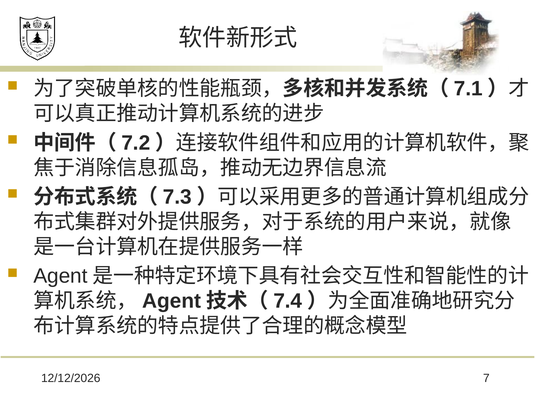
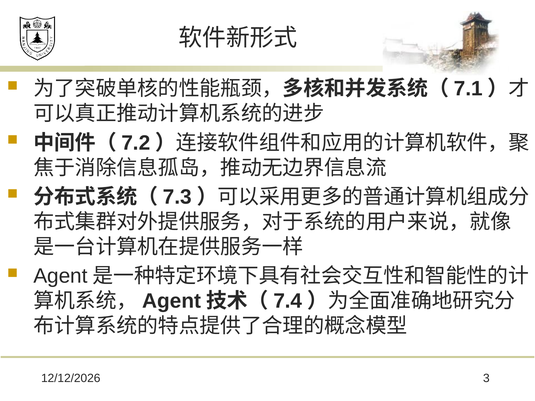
7: 7 -> 3
